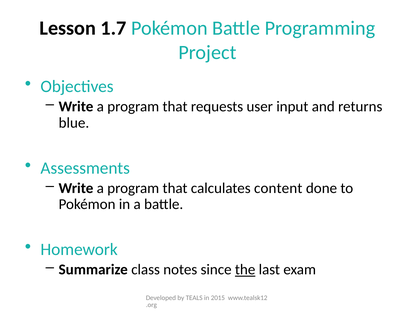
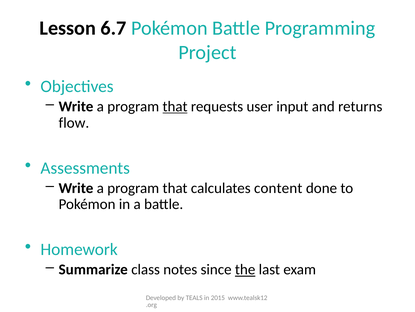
1.7: 1.7 -> 6.7
that at (175, 106) underline: none -> present
blue: blue -> flow
